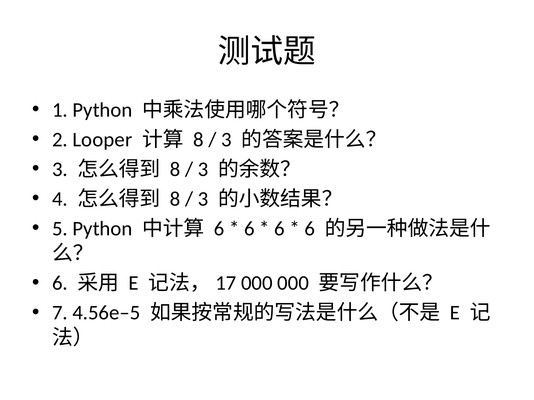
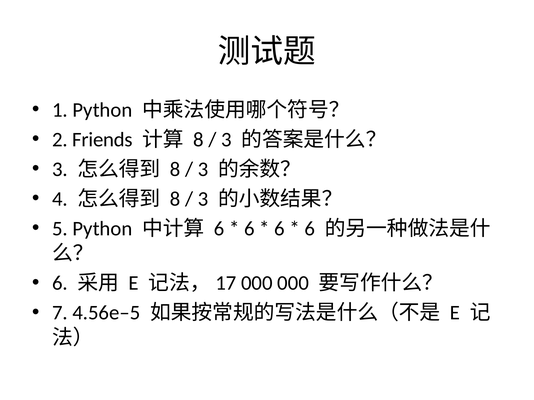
Looper: Looper -> Friends
